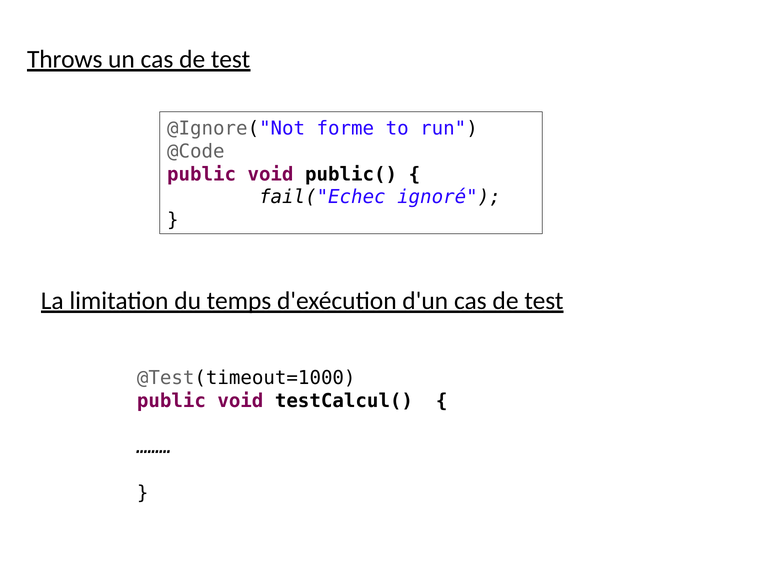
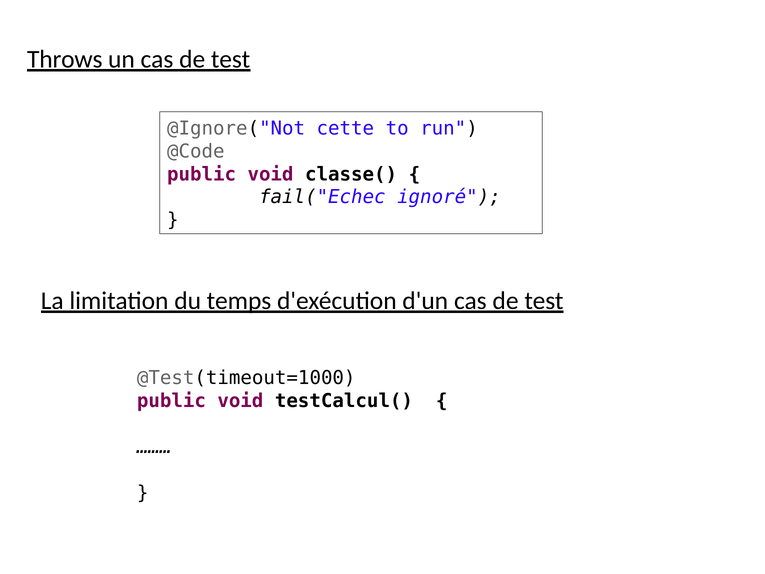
forme: forme -> cette
public(: public( -> classe(
